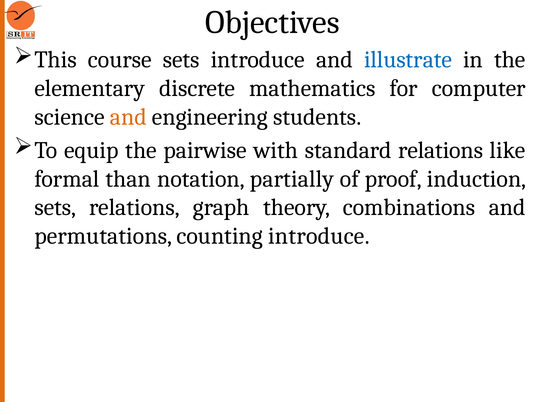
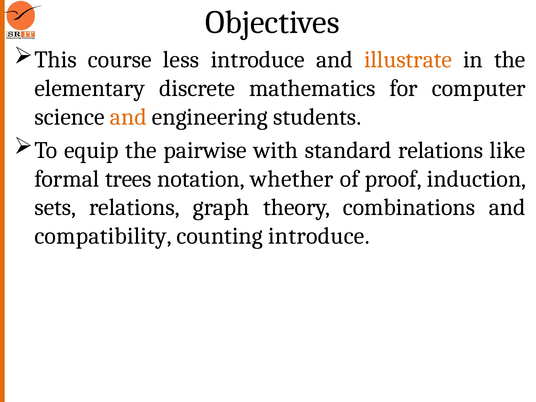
course sets: sets -> less
illustrate colour: blue -> orange
than: than -> trees
partially: partially -> whether
permutations: permutations -> compatibility
